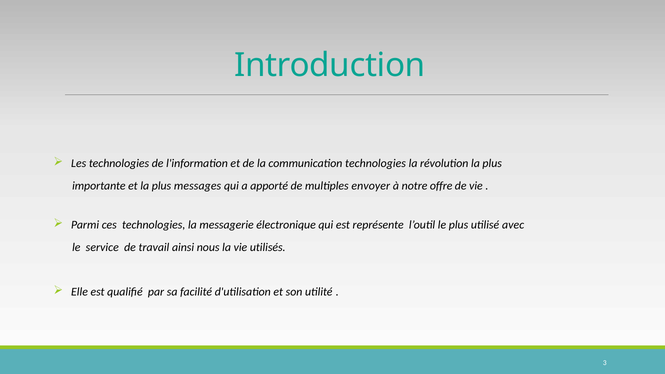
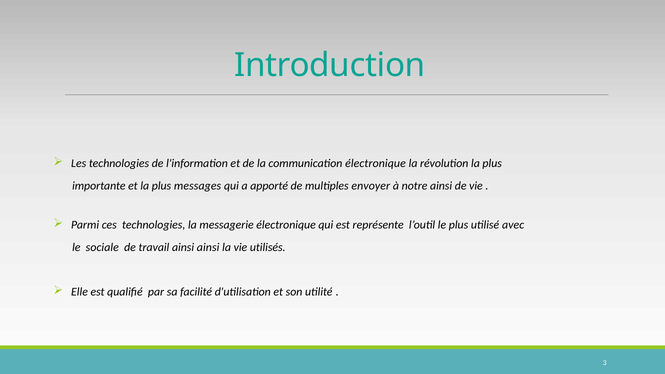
communication technologies: technologies -> électronique
notre offre: offre -> ainsi
service: service -> sociale
ainsi nous: nous -> ainsi
